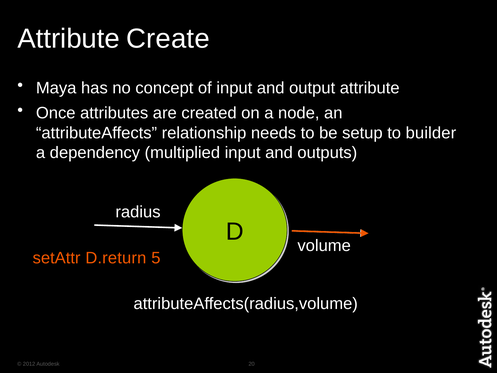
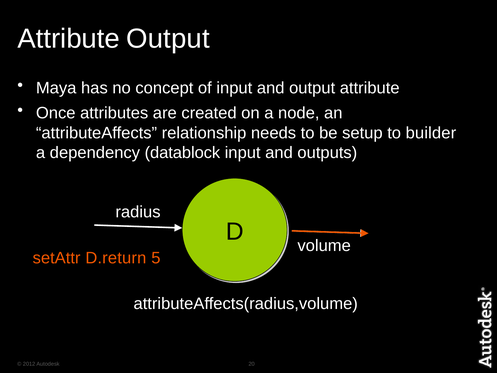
Attribute Create: Create -> Output
multiplied: multiplied -> datablock
